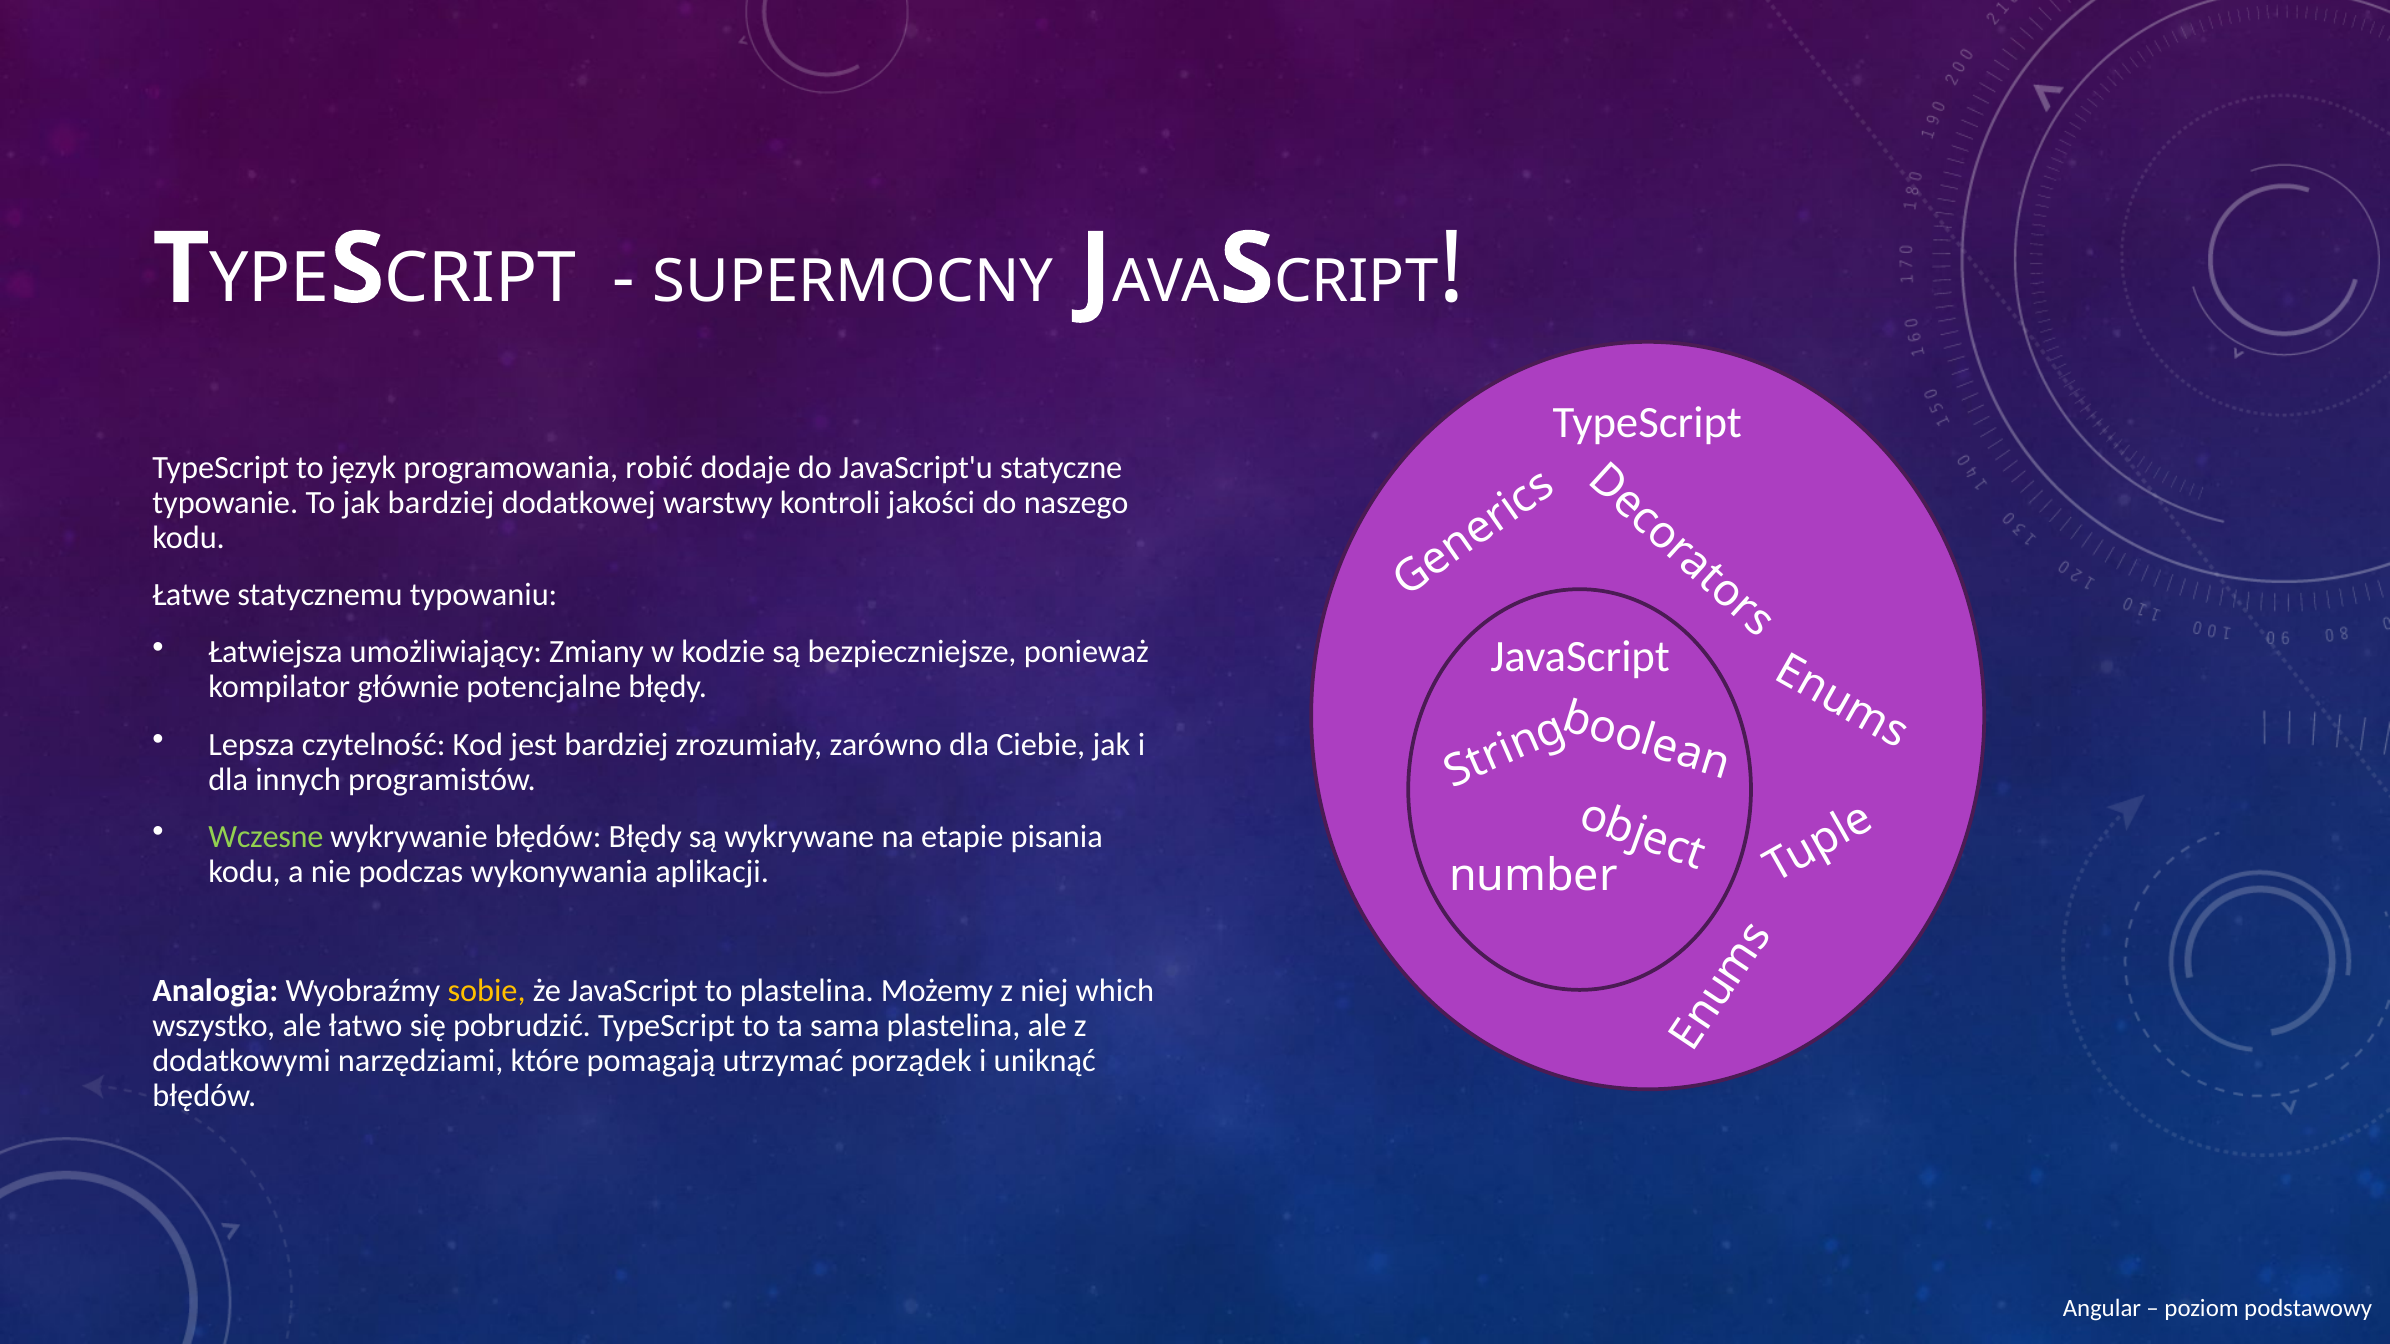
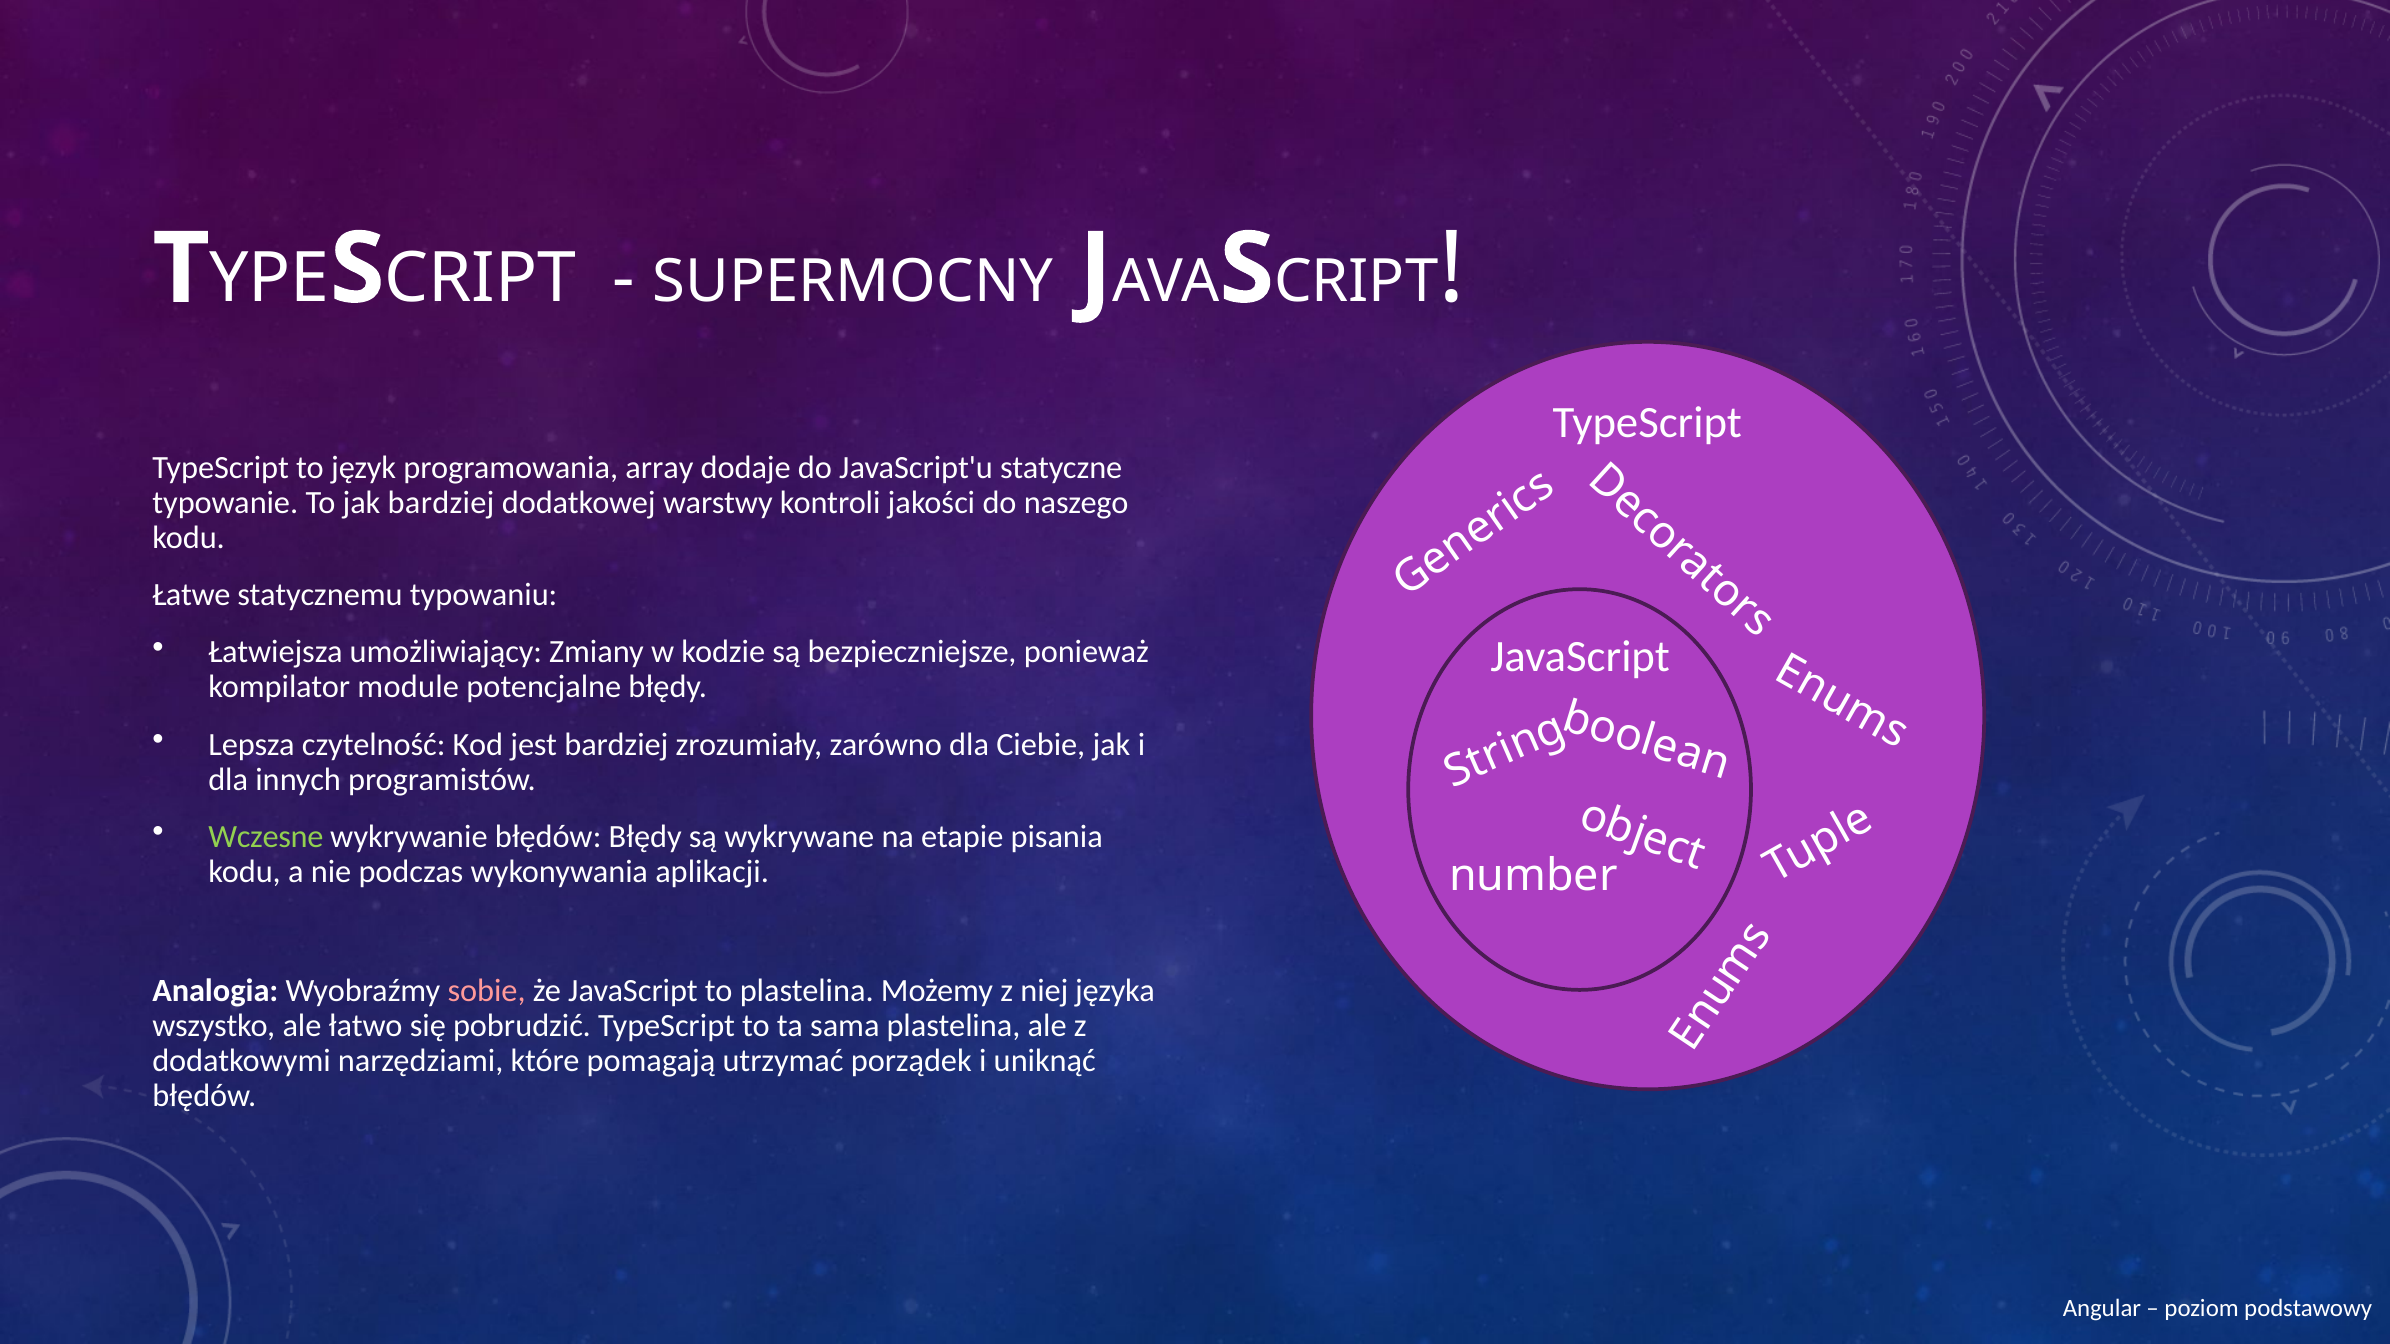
robić: robić -> array
głównie: głównie -> module
sobie colour: yellow -> pink
which: which -> języka
